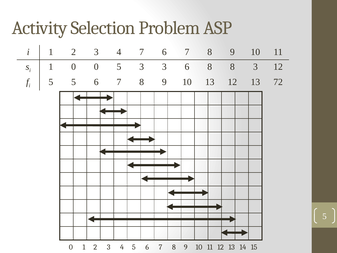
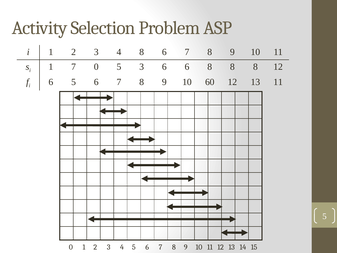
4 7: 7 -> 8
1 0: 0 -> 7
3 3: 3 -> 6
8 8 3: 3 -> 8
i 5: 5 -> 6
10 13: 13 -> 60
13 72: 72 -> 11
